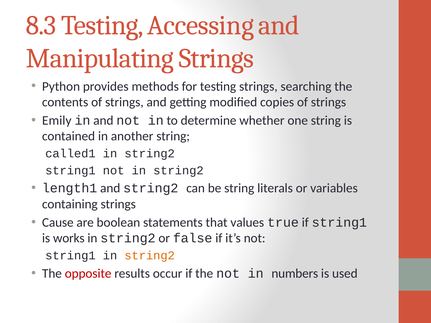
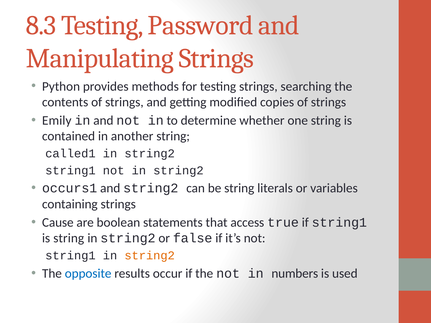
Accessing: Accessing -> Password
length1: length1 -> occurs1
values: values -> access
is works: works -> string
opposite colour: red -> blue
